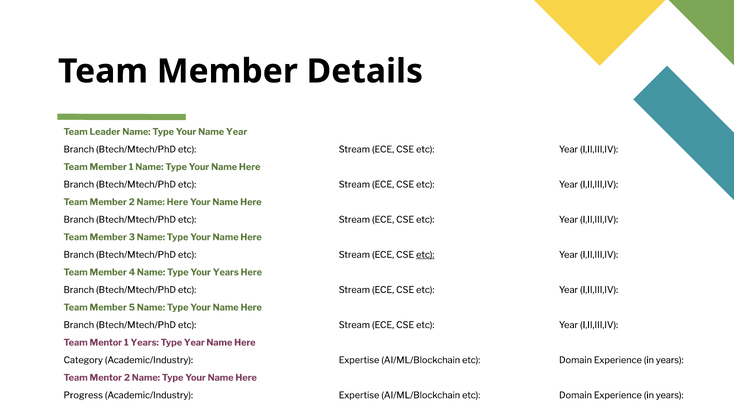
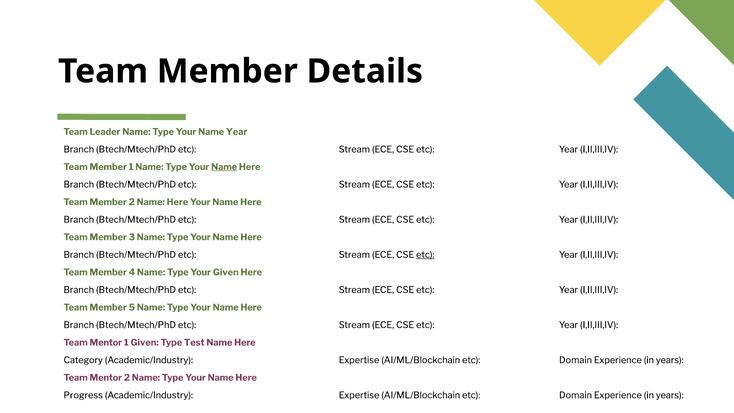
Name at (224, 167) underline: none -> present
Your Years: Years -> Given
1 Years: Years -> Given
Type Year: Year -> Test
